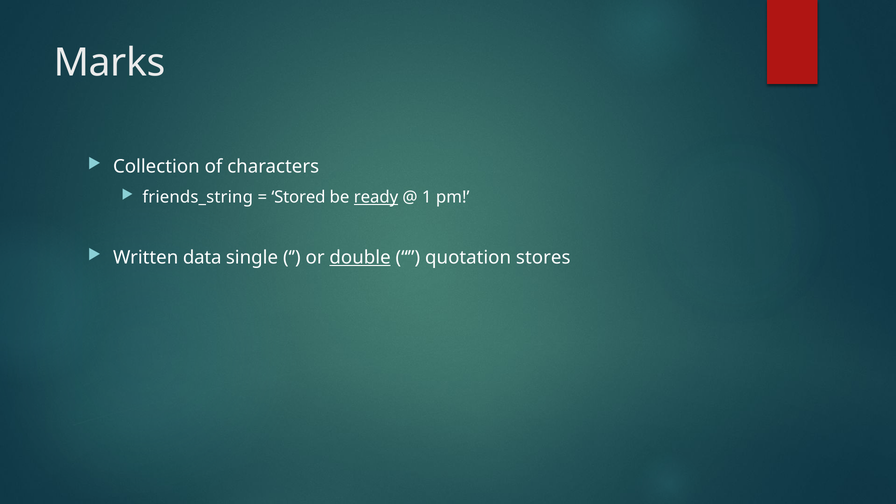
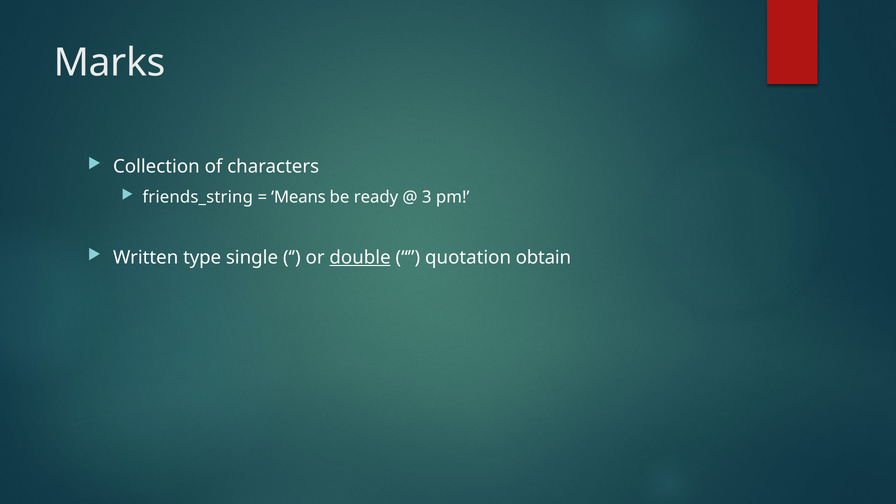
Stored: Stored -> Means
ready underline: present -> none
1: 1 -> 3
data: data -> type
stores: stores -> obtain
